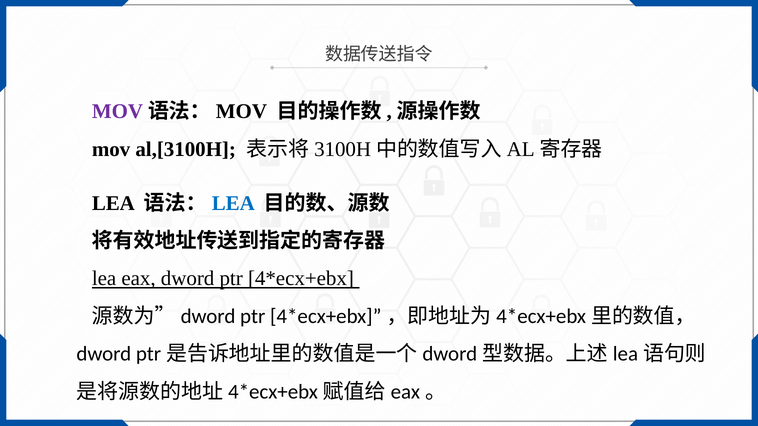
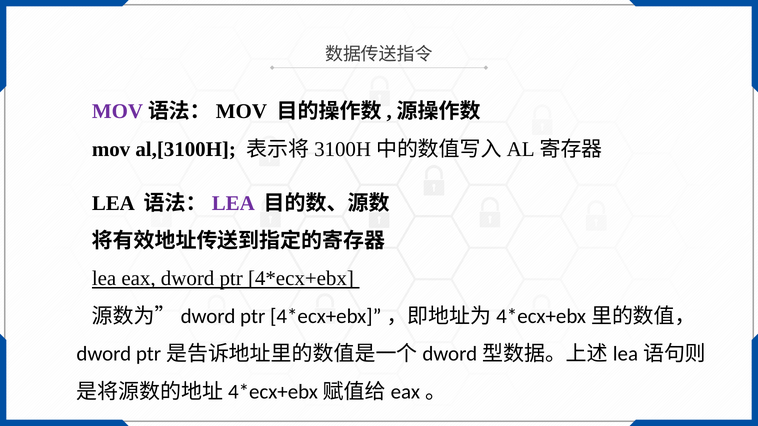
LEA at (233, 203) colour: blue -> purple
